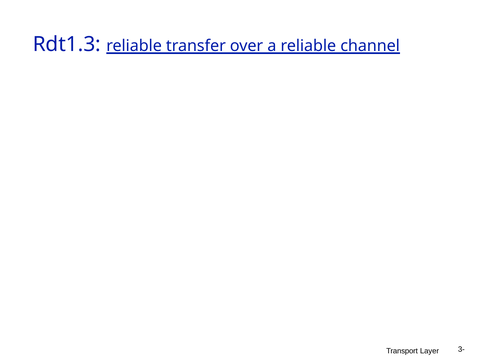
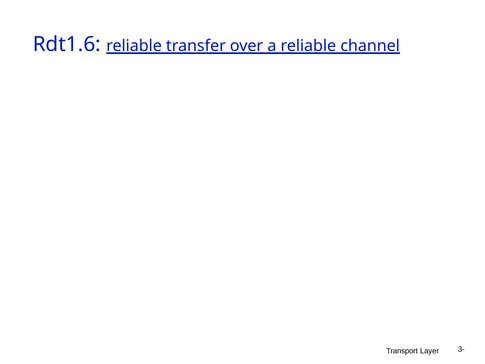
Rdt1.3: Rdt1.3 -> Rdt1.6
